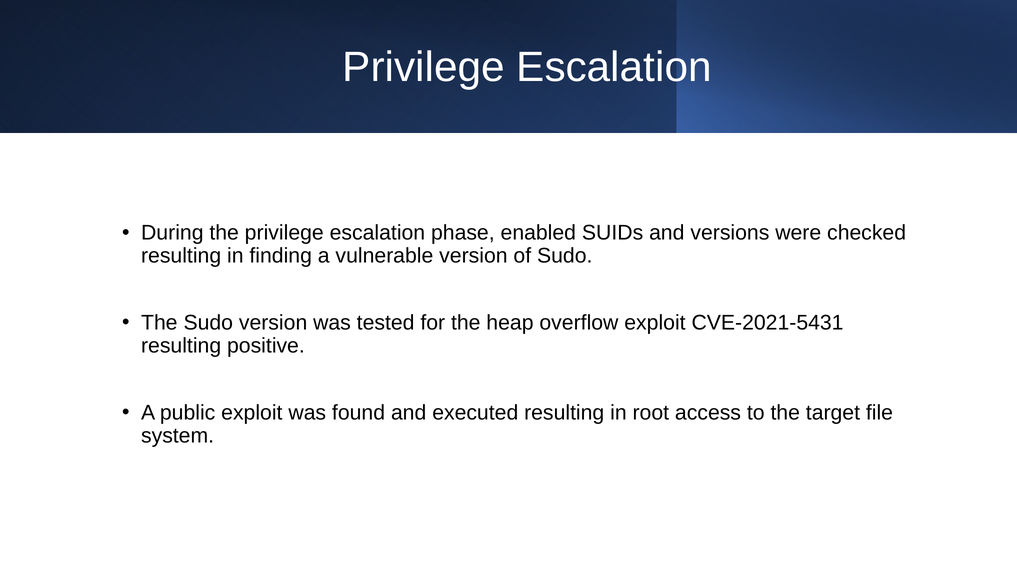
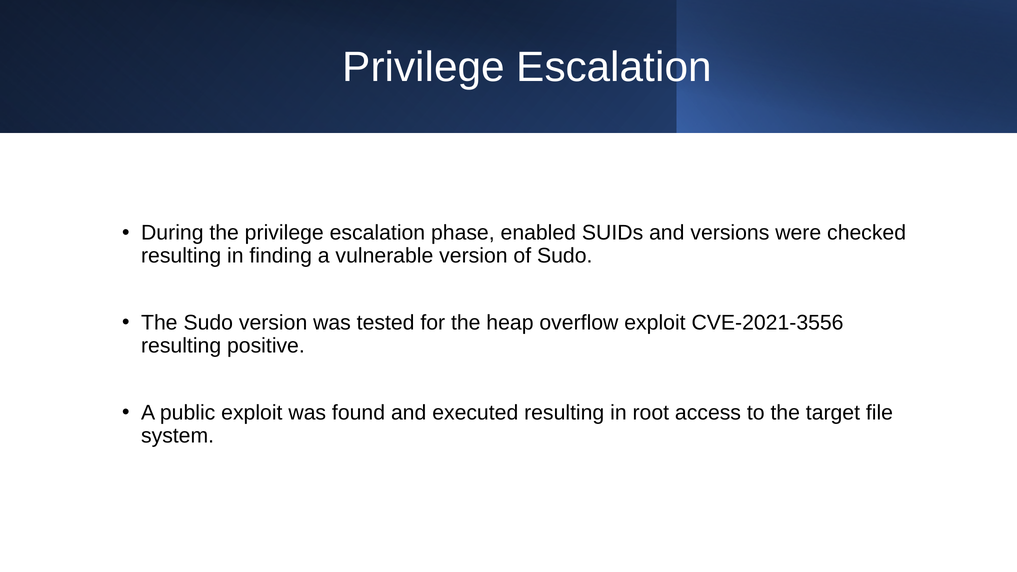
CVE-2021-5431: CVE-2021-5431 -> CVE-2021-3556
